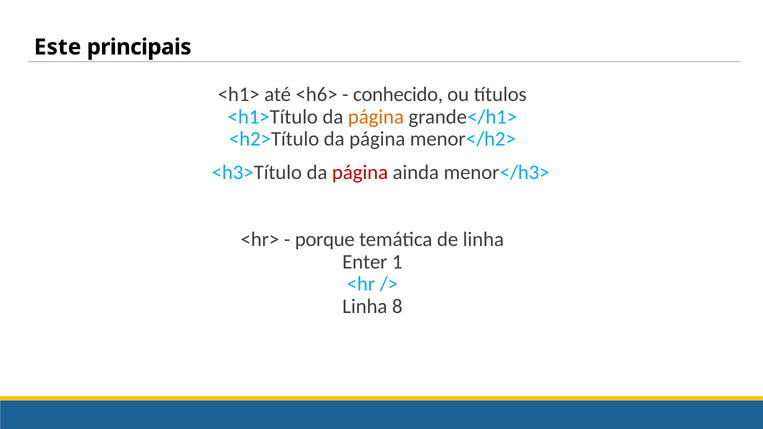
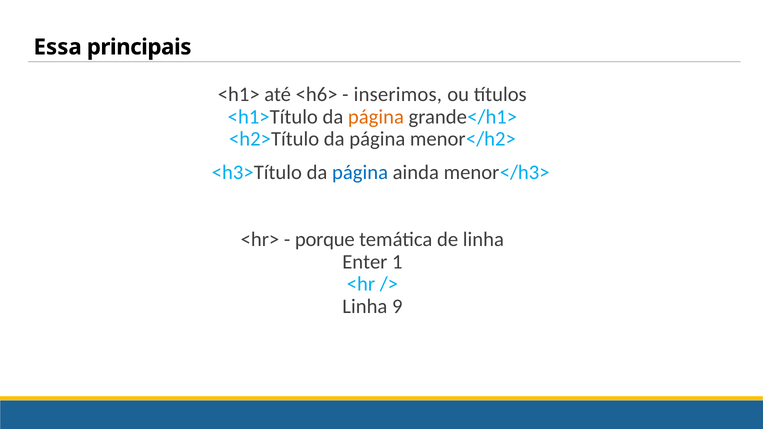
Este: Este -> Essa
conhecido: conhecido -> inserimos
página at (360, 173) colour: red -> blue
8: 8 -> 9
